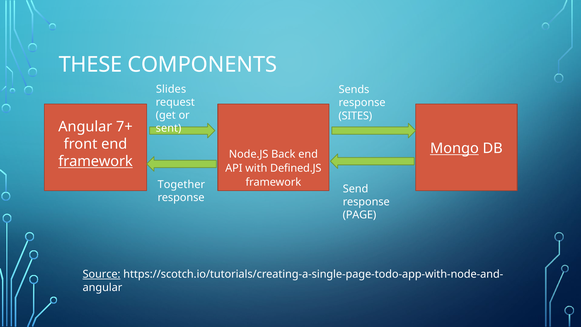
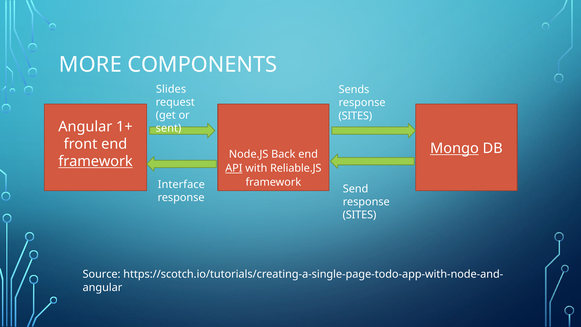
THESE: THESE -> MORE
7+: 7+ -> 1+
API underline: none -> present
Defined.JS: Defined.JS -> Reliable.JS
Together: Together -> Interface
PAGE at (359, 215): PAGE -> SITES
Source underline: present -> none
